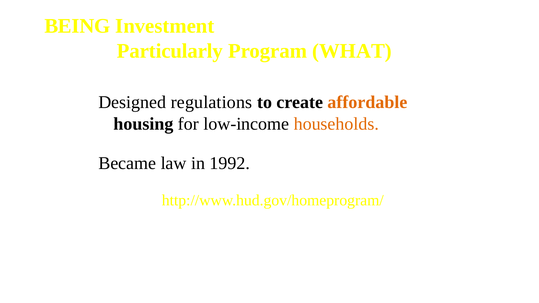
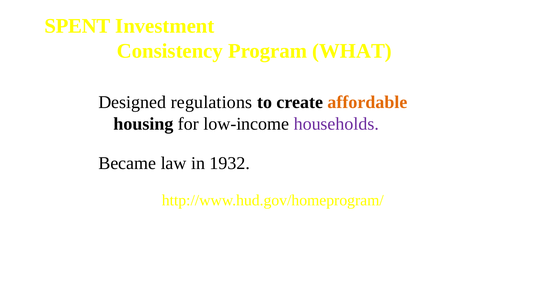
BEING: BEING -> SPENT
Particularly: Particularly -> Consistency
households colour: orange -> purple
1992: 1992 -> 1932
